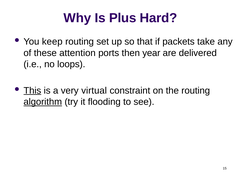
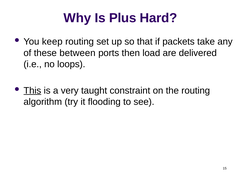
attention: attention -> between
year: year -> load
virtual: virtual -> taught
algorithm underline: present -> none
